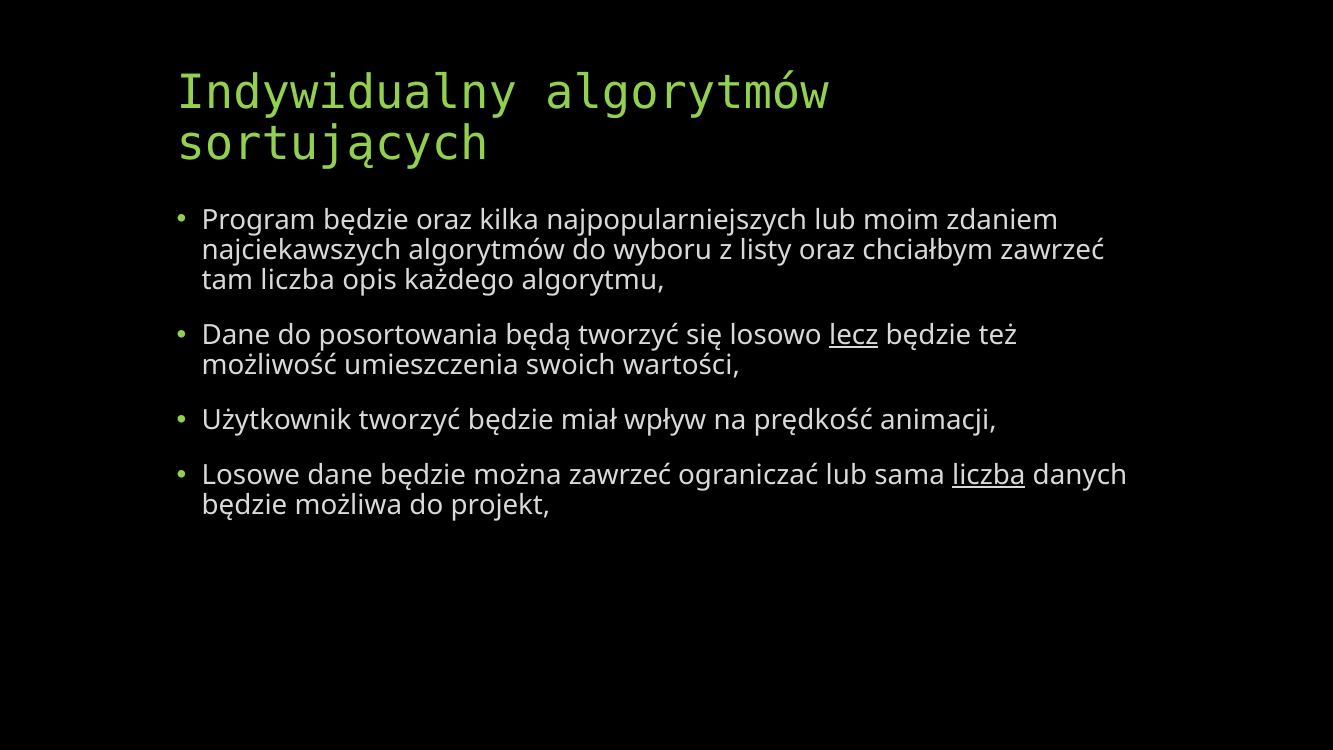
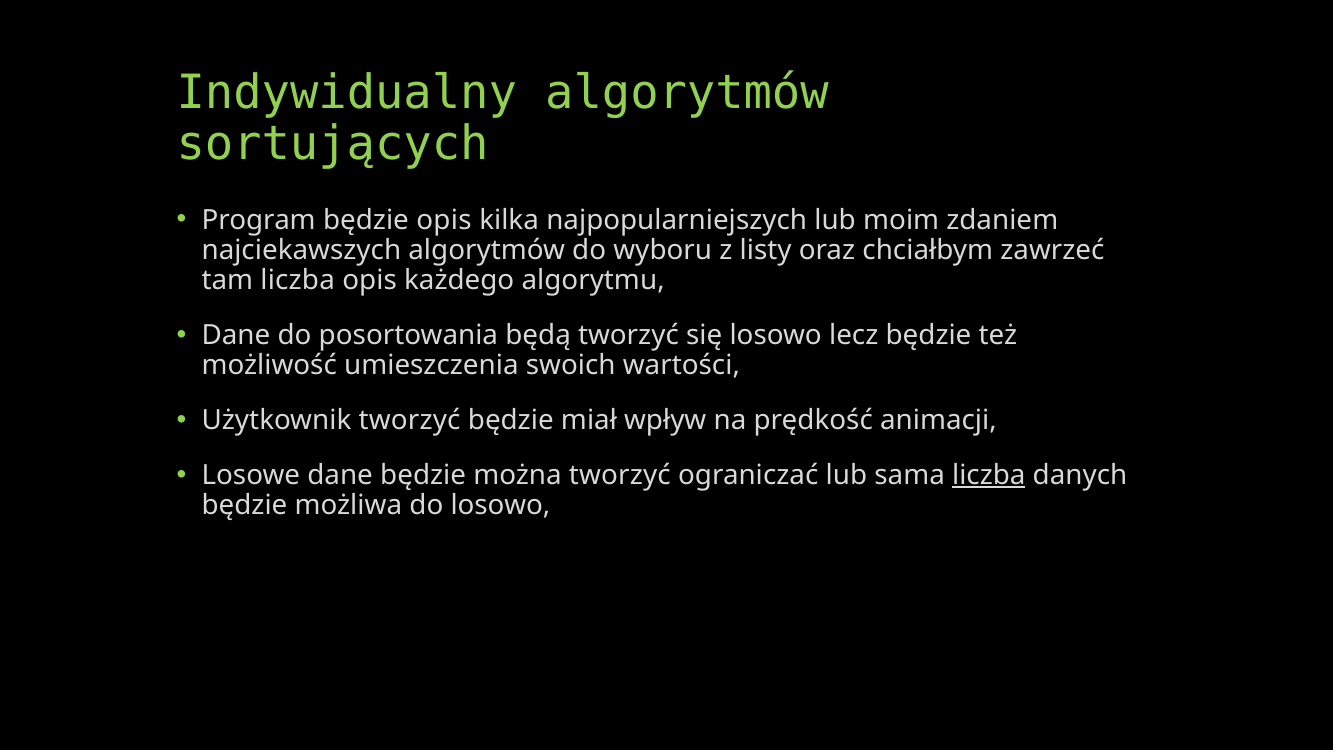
będzie oraz: oraz -> opis
lecz underline: present -> none
można zawrzeć: zawrzeć -> tworzyć
do projekt: projekt -> losowo
